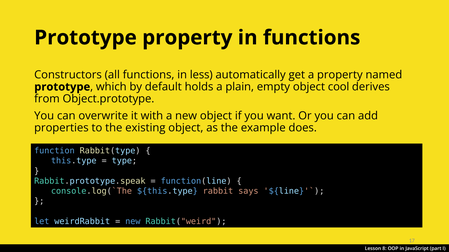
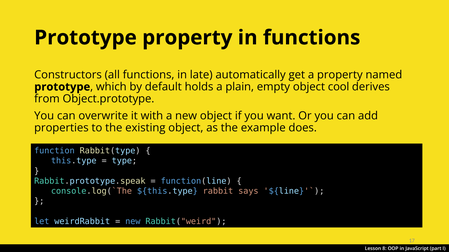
less: less -> late
